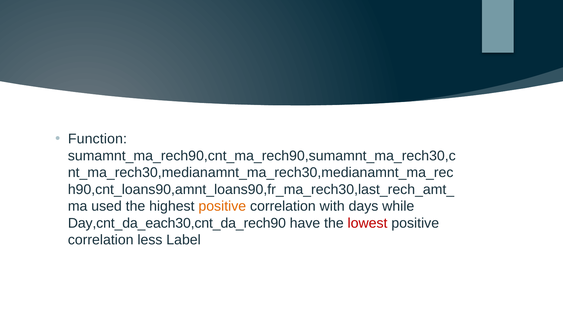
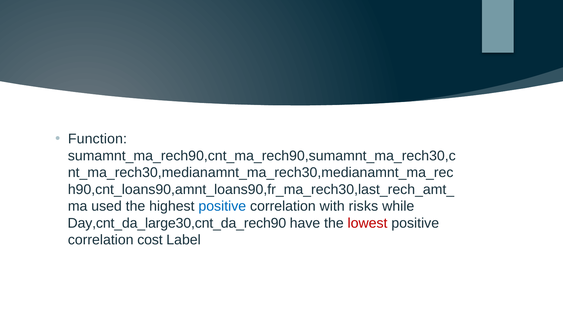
positive at (222, 207) colour: orange -> blue
days: days -> risks
Day,cnt_da_each30,cnt_da_rech90: Day,cnt_da_each30,cnt_da_rech90 -> Day,cnt_da_large30,cnt_da_rech90
less: less -> cost
